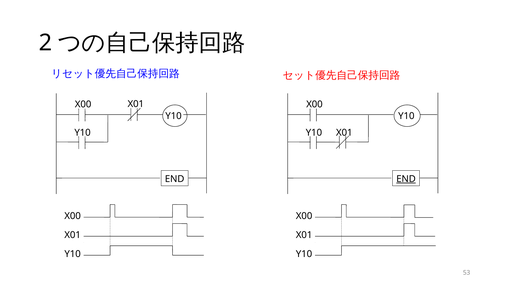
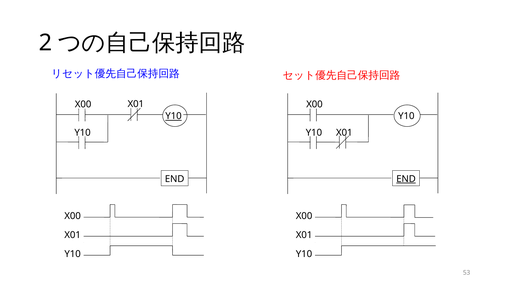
Y10 at (174, 116) underline: none -> present
